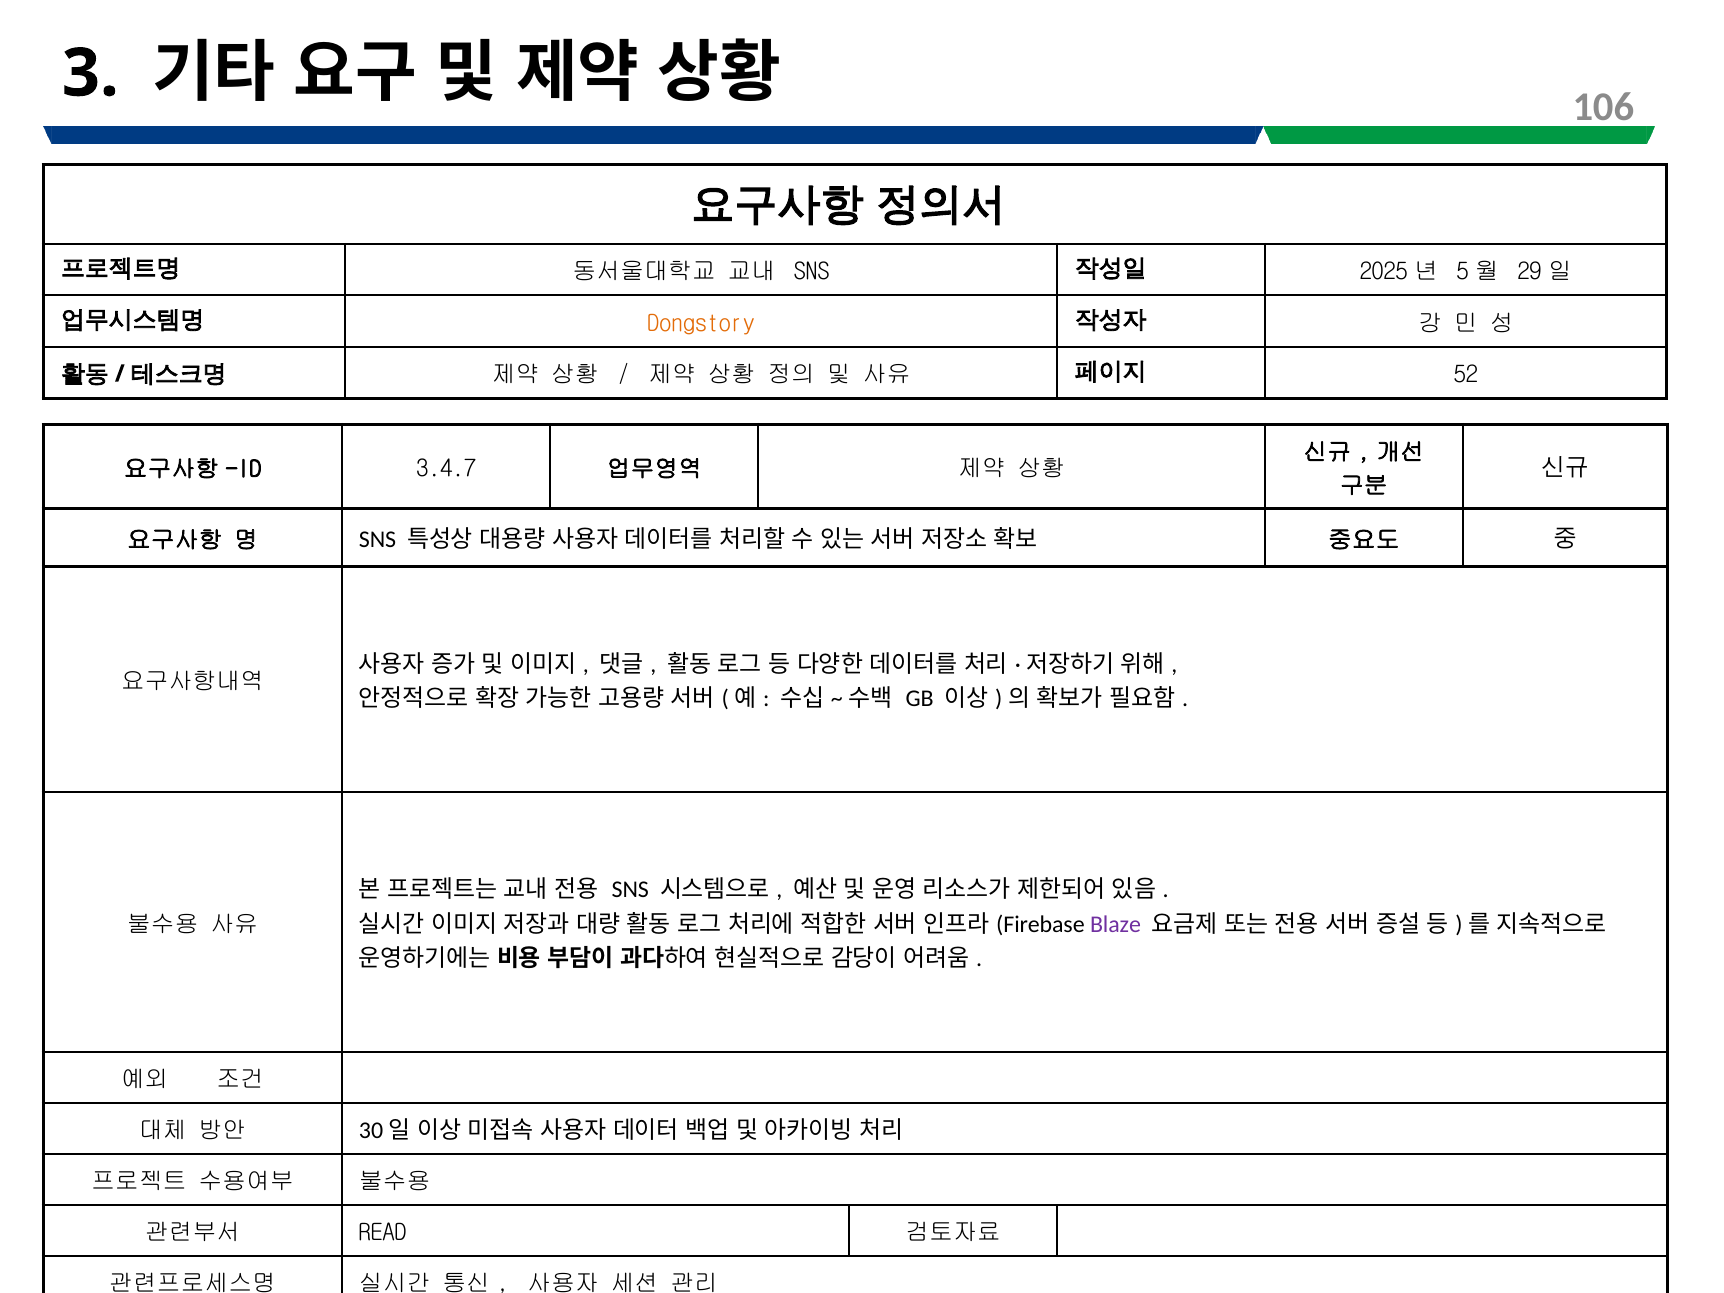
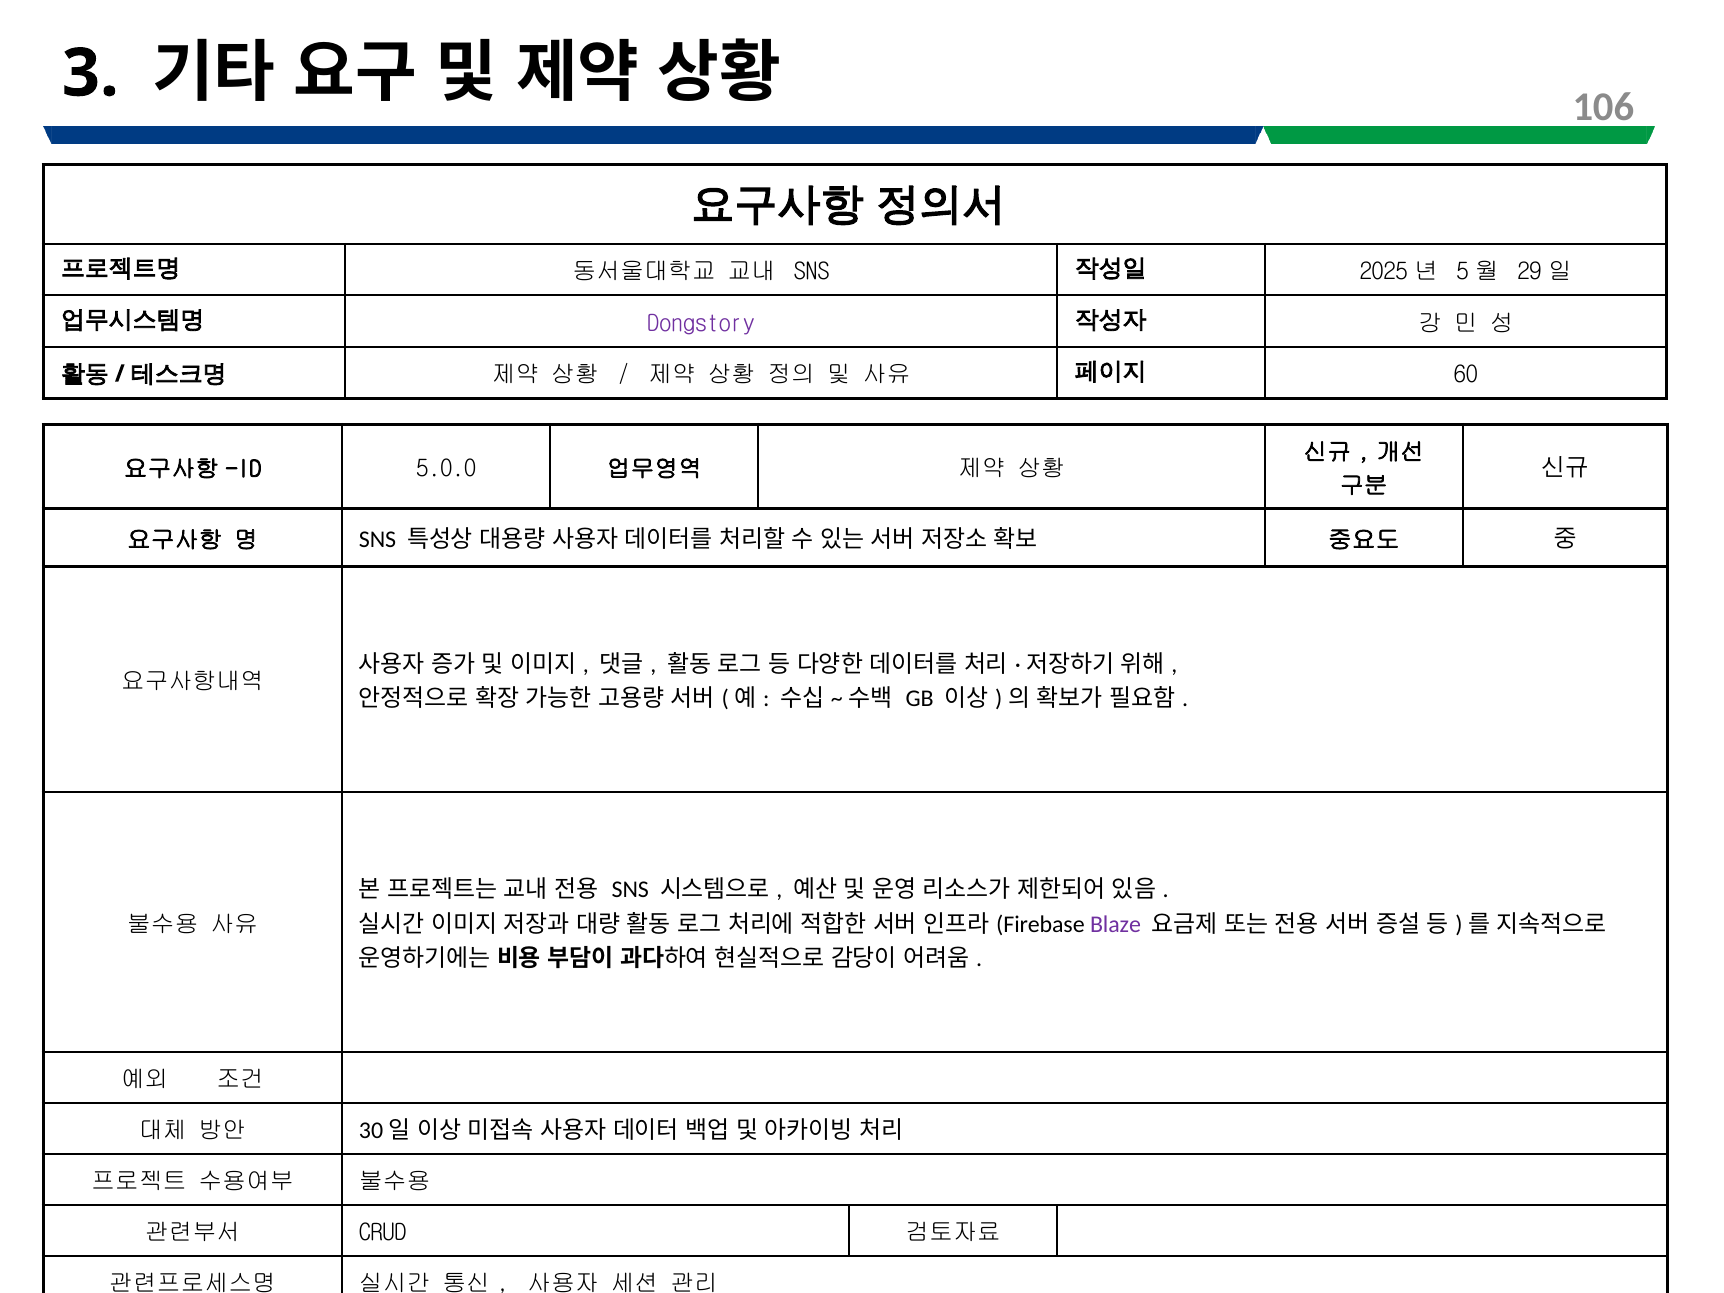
Dongstory colour: orange -> purple
52: 52 -> 60
3.4.7: 3.4.7 -> 5.0.0
READ: READ -> CRUD
